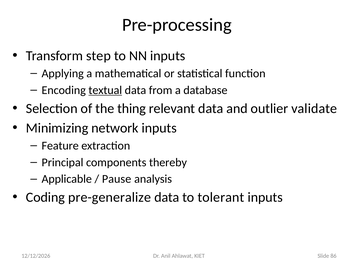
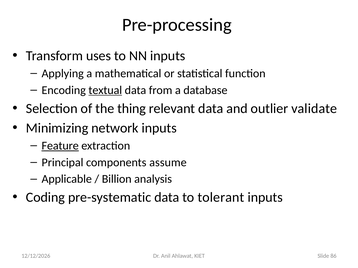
step: step -> uses
Feature underline: none -> present
thereby: thereby -> assume
Pause: Pause -> Billion
pre-generalize: pre-generalize -> pre-systematic
